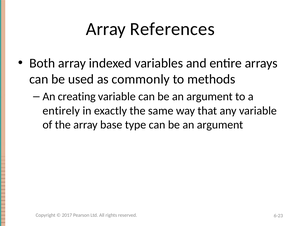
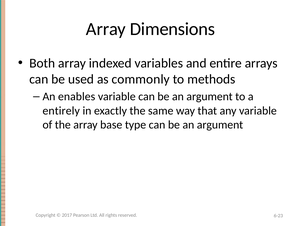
References: References -> Dimensions
creating: creating -> enables
